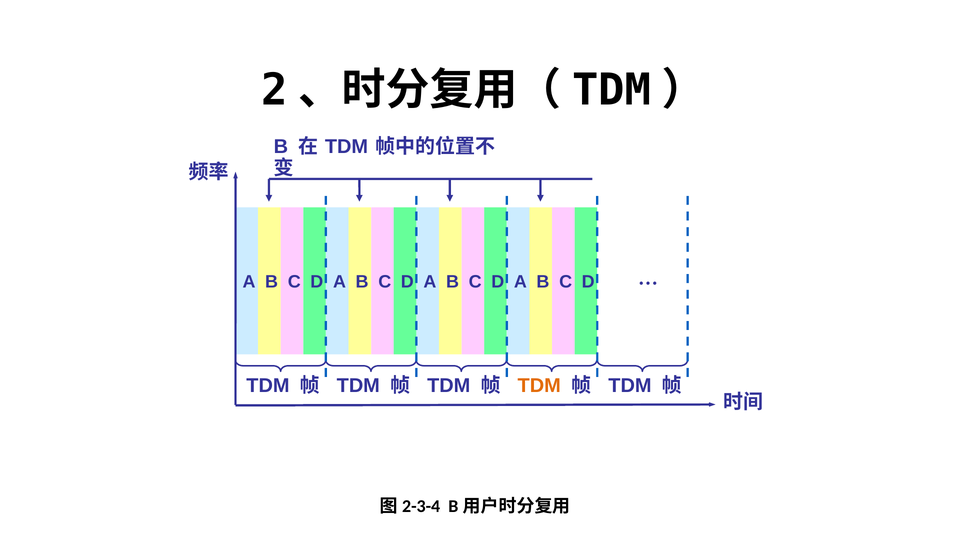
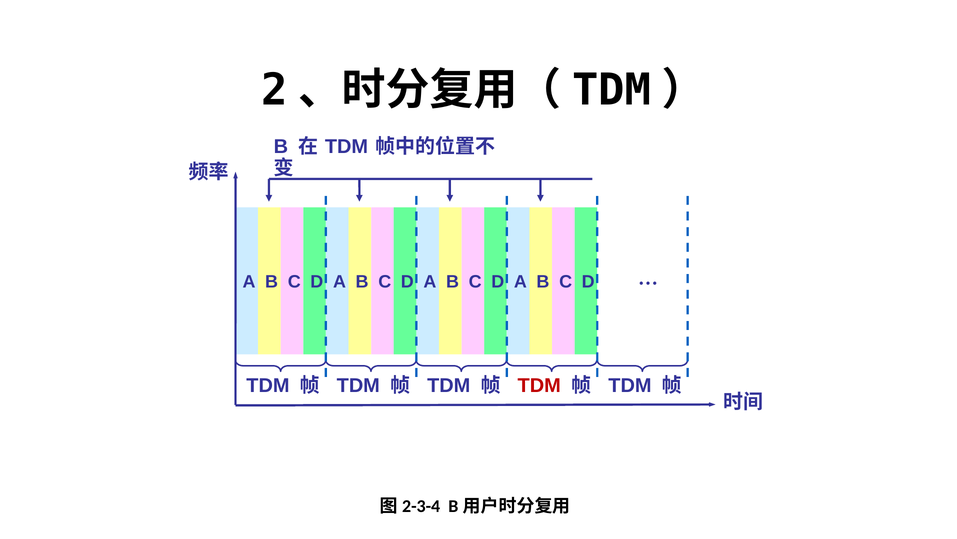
TDM at (539, 385) colour: orange -> red
